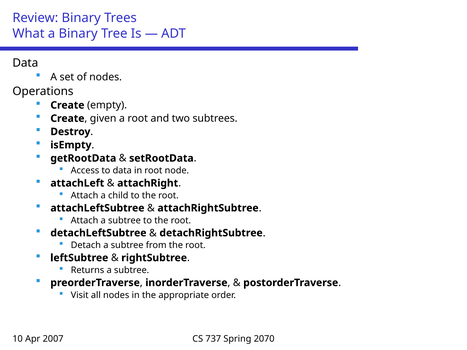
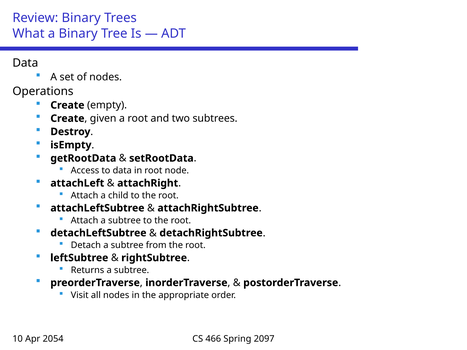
2007: 2007 -> 2054
737: 737 -> 466
2070: 2070 -> 2097
